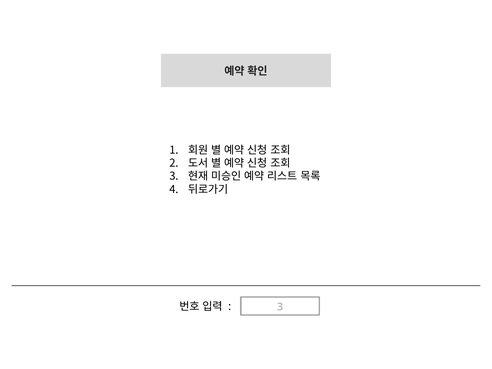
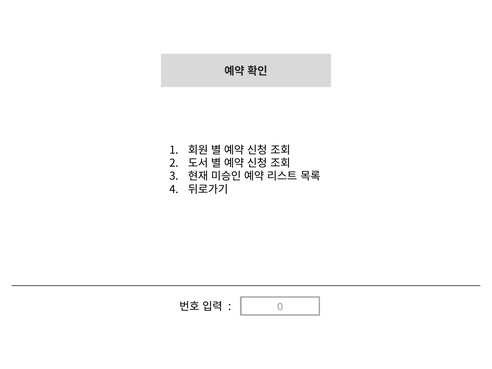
3 at (280, 307): 3 -> 0
